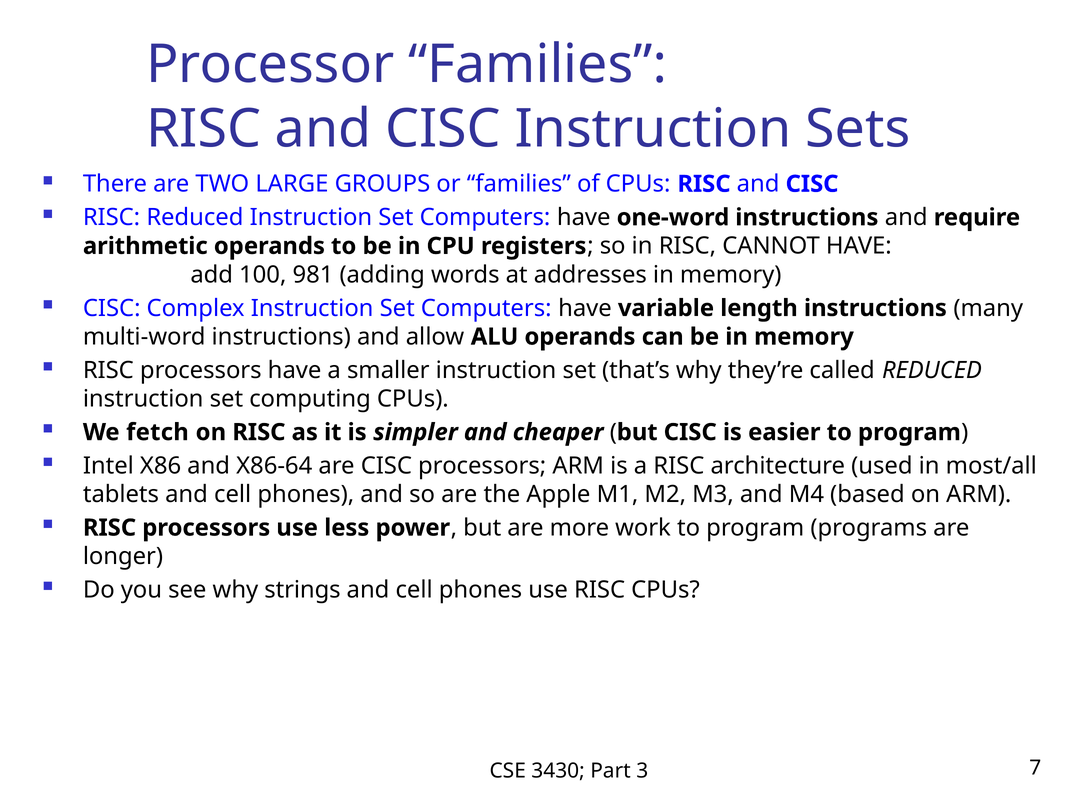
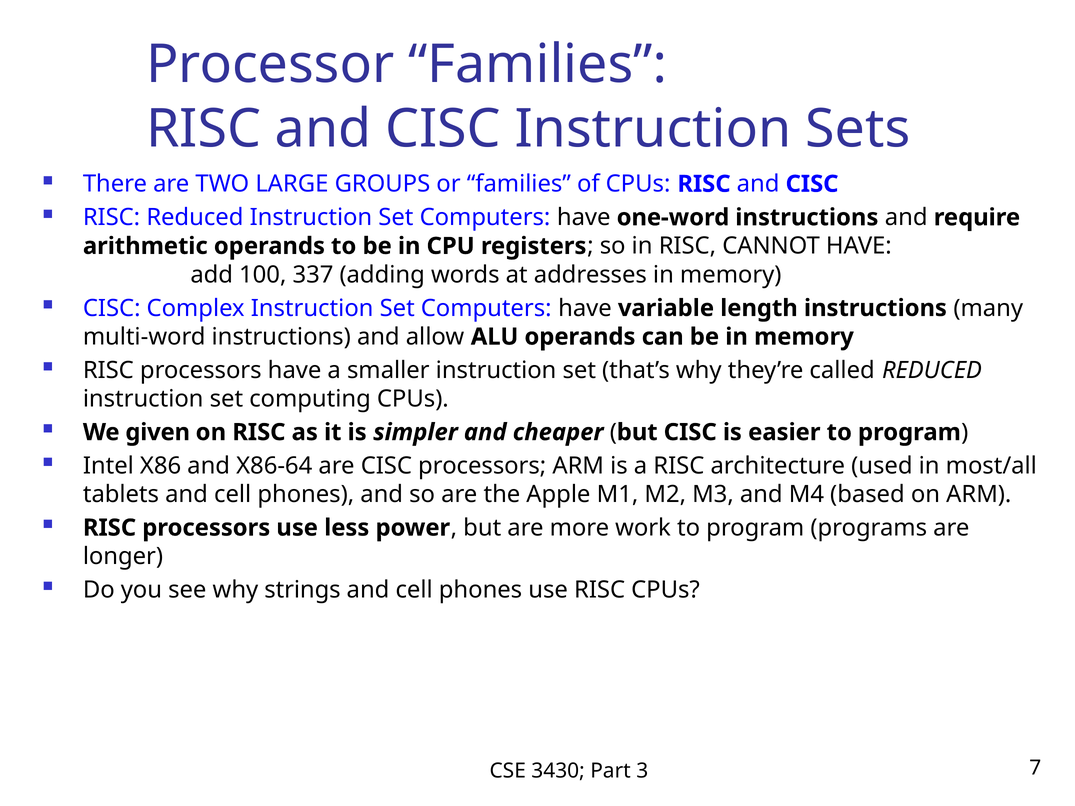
981: 981 -> 337
fetch: fetch -> given
